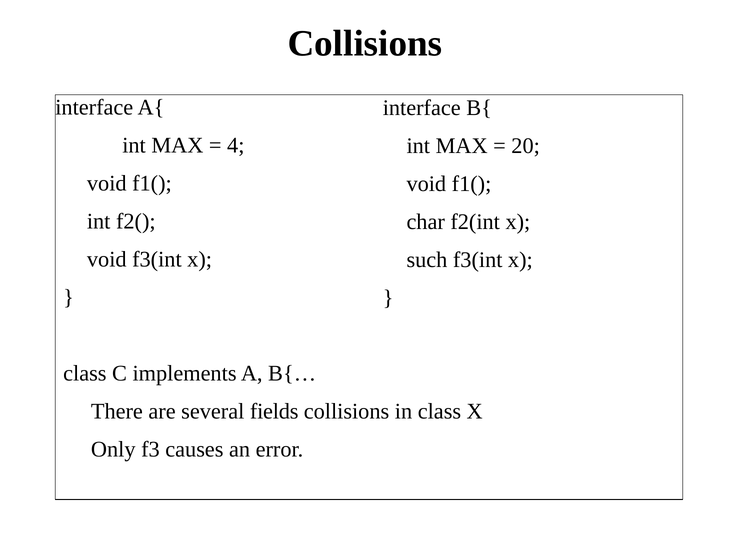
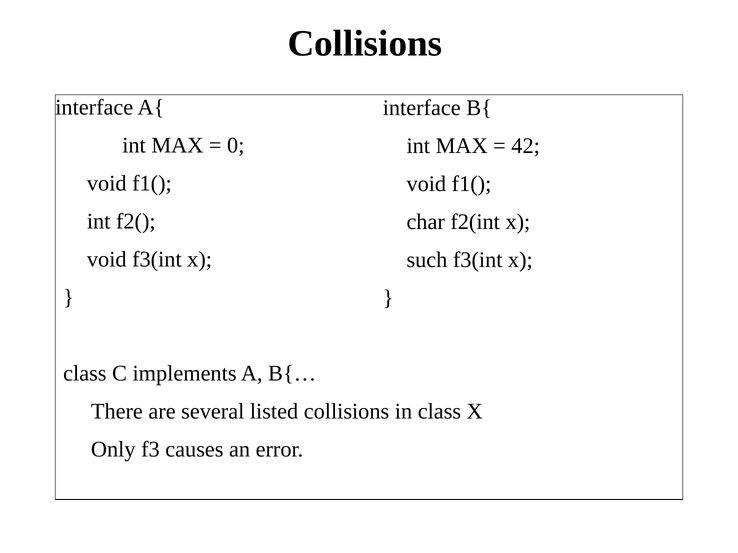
4: 4 -> 0
20: 20 -> 42
fields: fields -> listed
